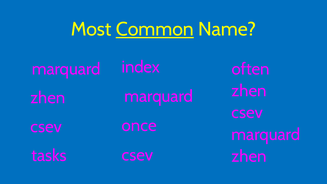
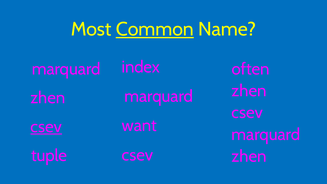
once: once -> want
csev at (46, 127) underline: none -> present
tasks: tasks -> tuple
